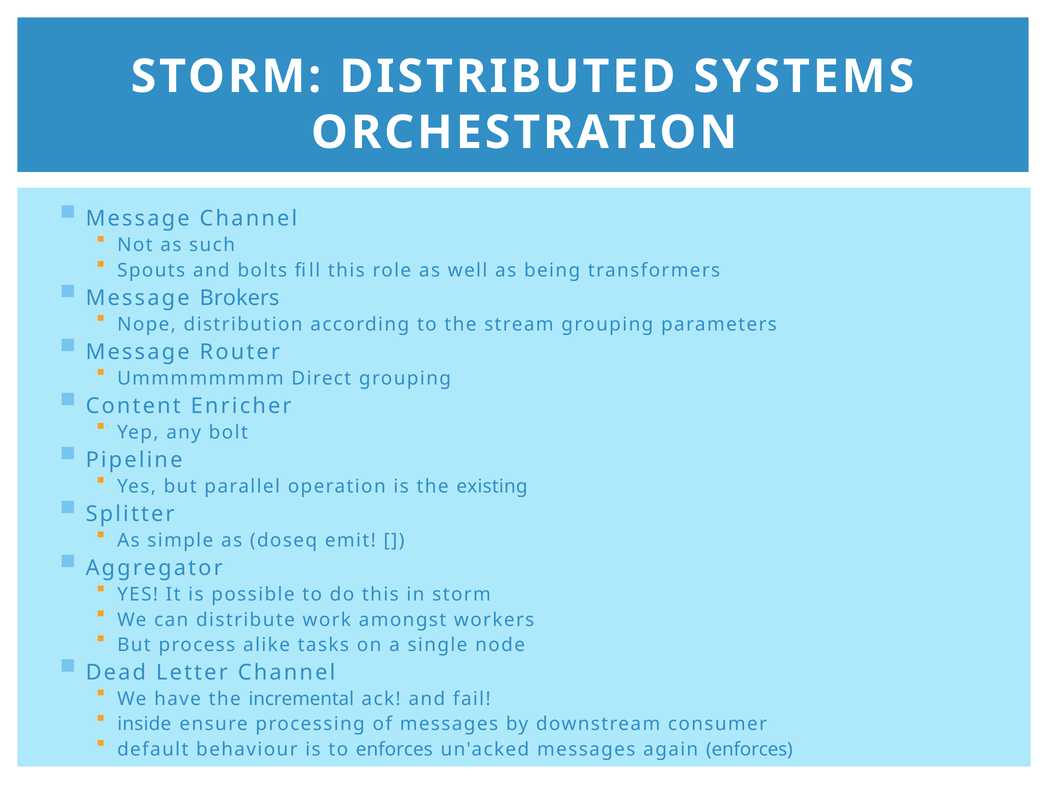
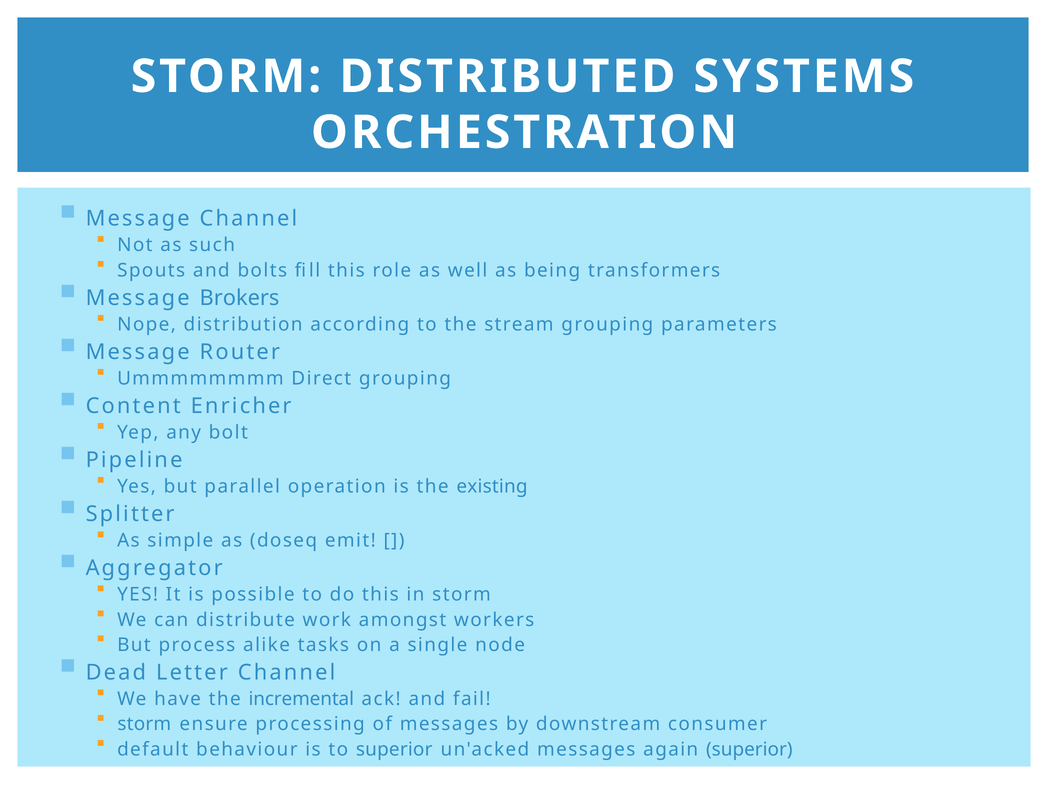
inside at (144, 724): inside -> storm
to enforces: enforces -> superior
again enforces: enforces -> superior
